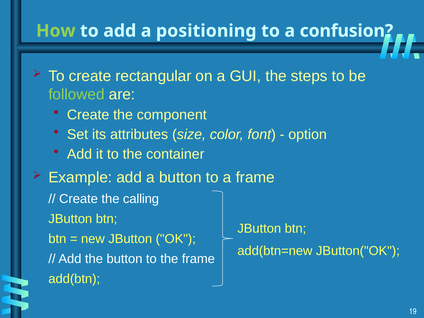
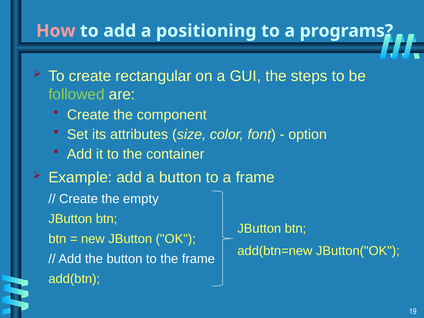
How colour: light green -> pink
confusion: confusion -> programs
calling: calling -> empty
